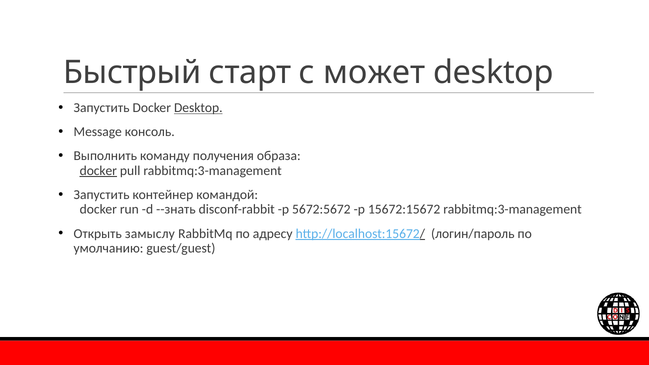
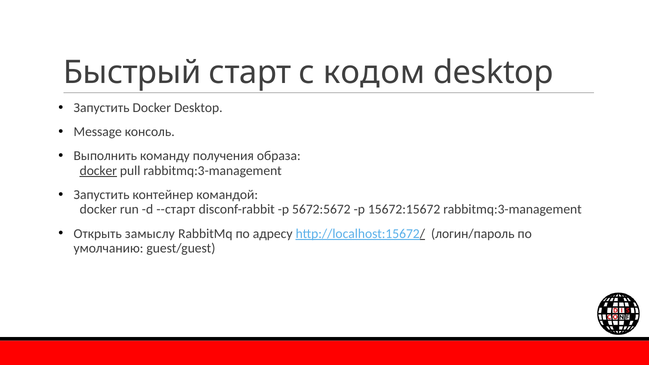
может: может -> кодом
Desktop at (198, 108) underline: present -> none
--знать: --знать -> --старт
